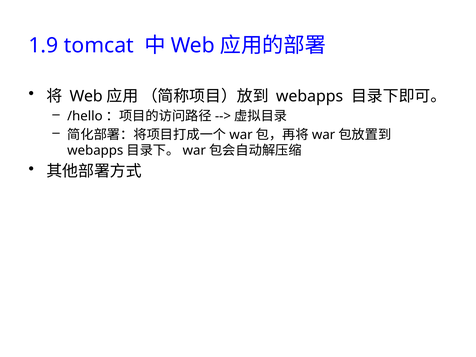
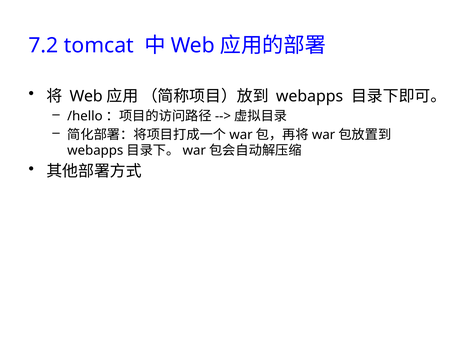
1.9: 1.9 -> 7.2
